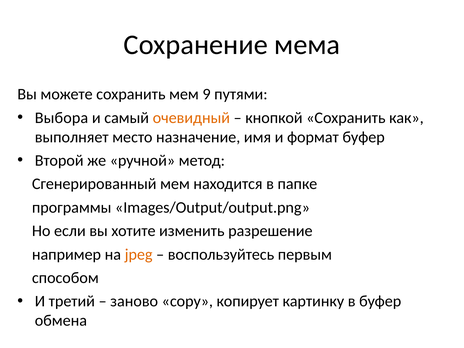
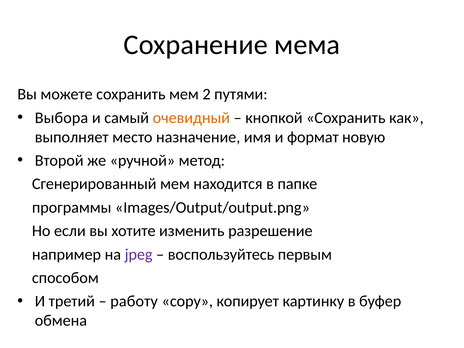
9: 9 -> 2
формат буфер: буфер -> новую
jpeg colour: orange -> purple
заново: заново -> работу
